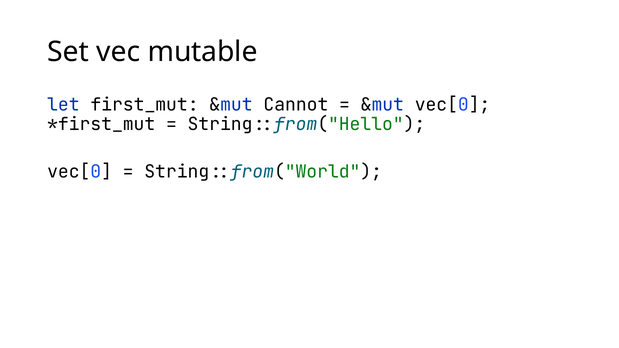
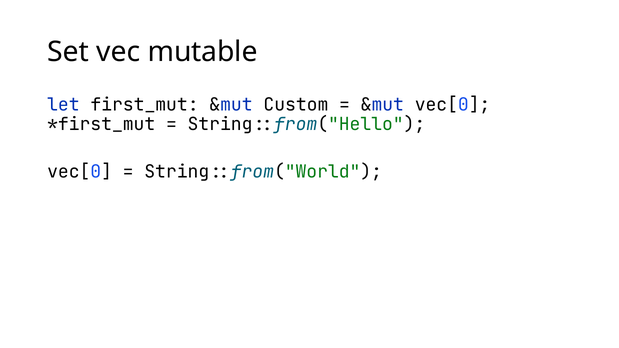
Cannot: Cannot -> Custom
